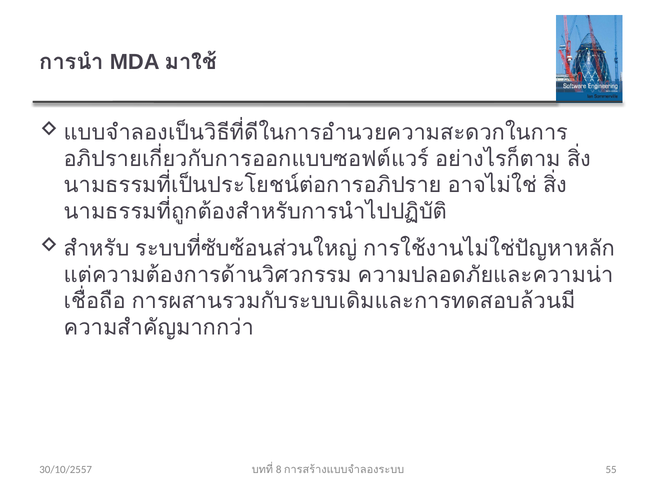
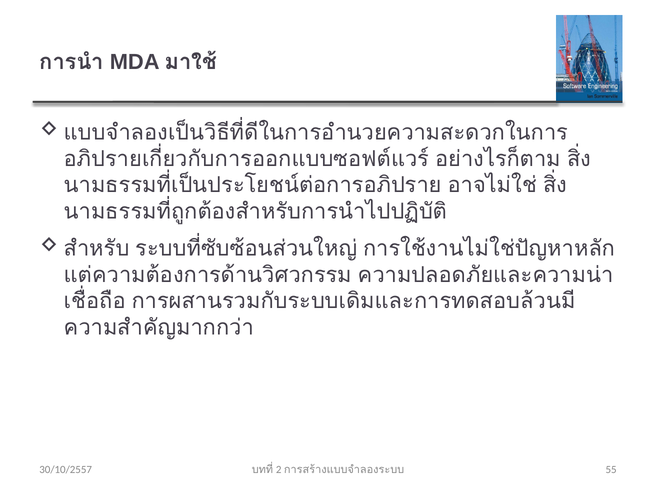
8: 8 -> 2
